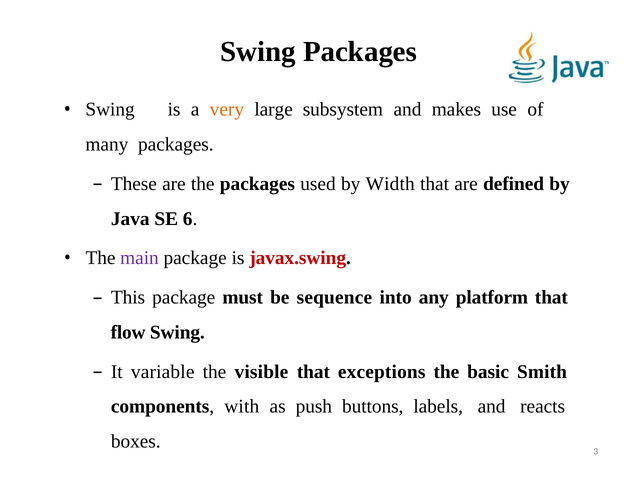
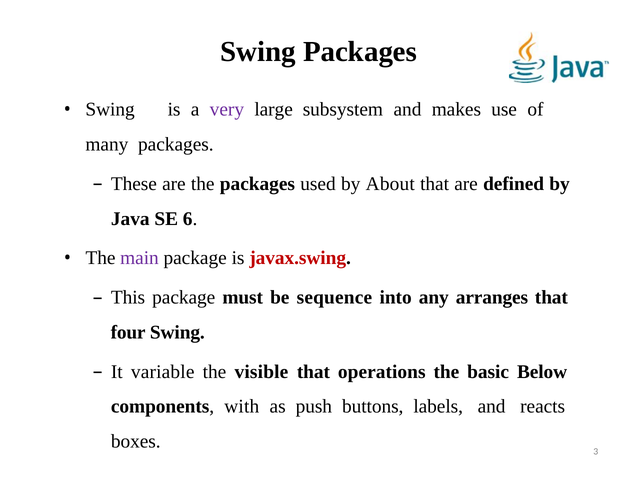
very colour: orange -> purple
Width: Width -> About
platform: platform -> arranges
flow: flow -> four
exceptions: exceptions -> operations
Smith: Smith -> Below
